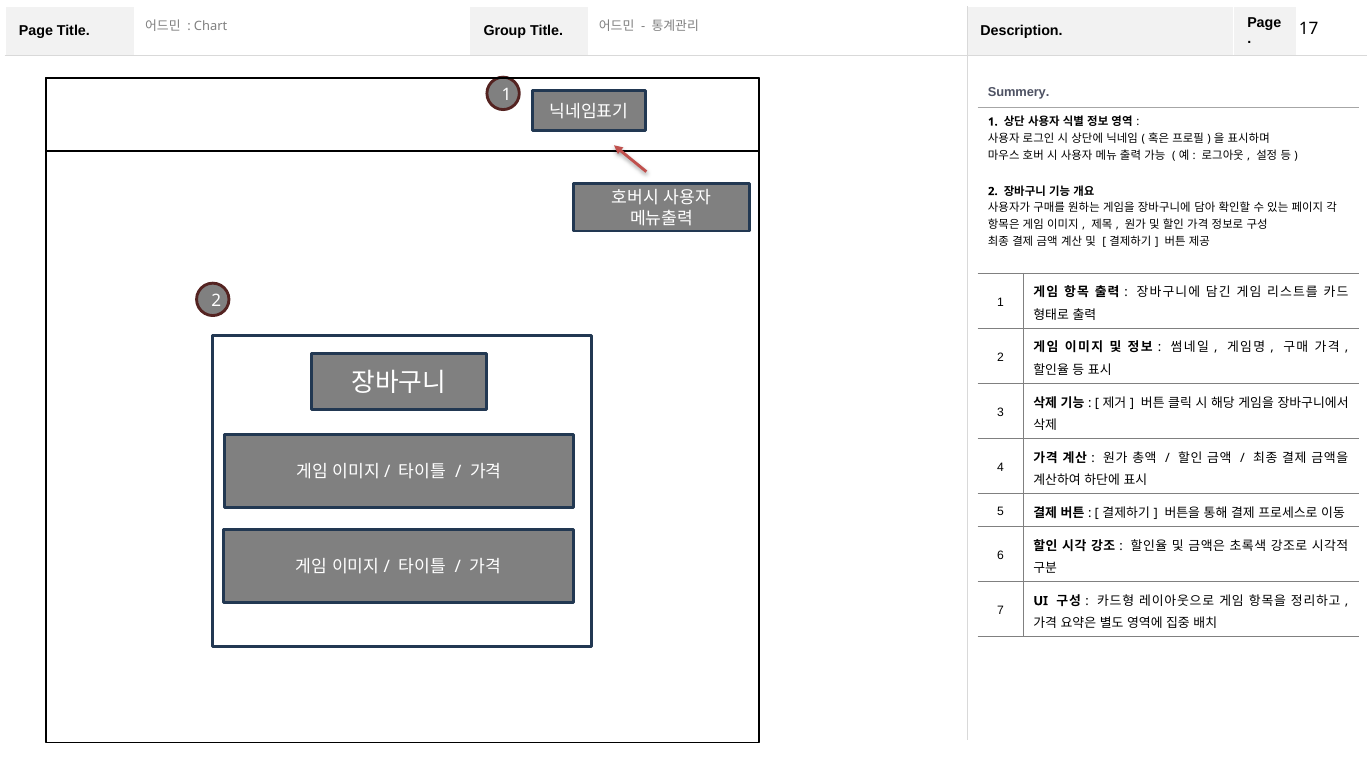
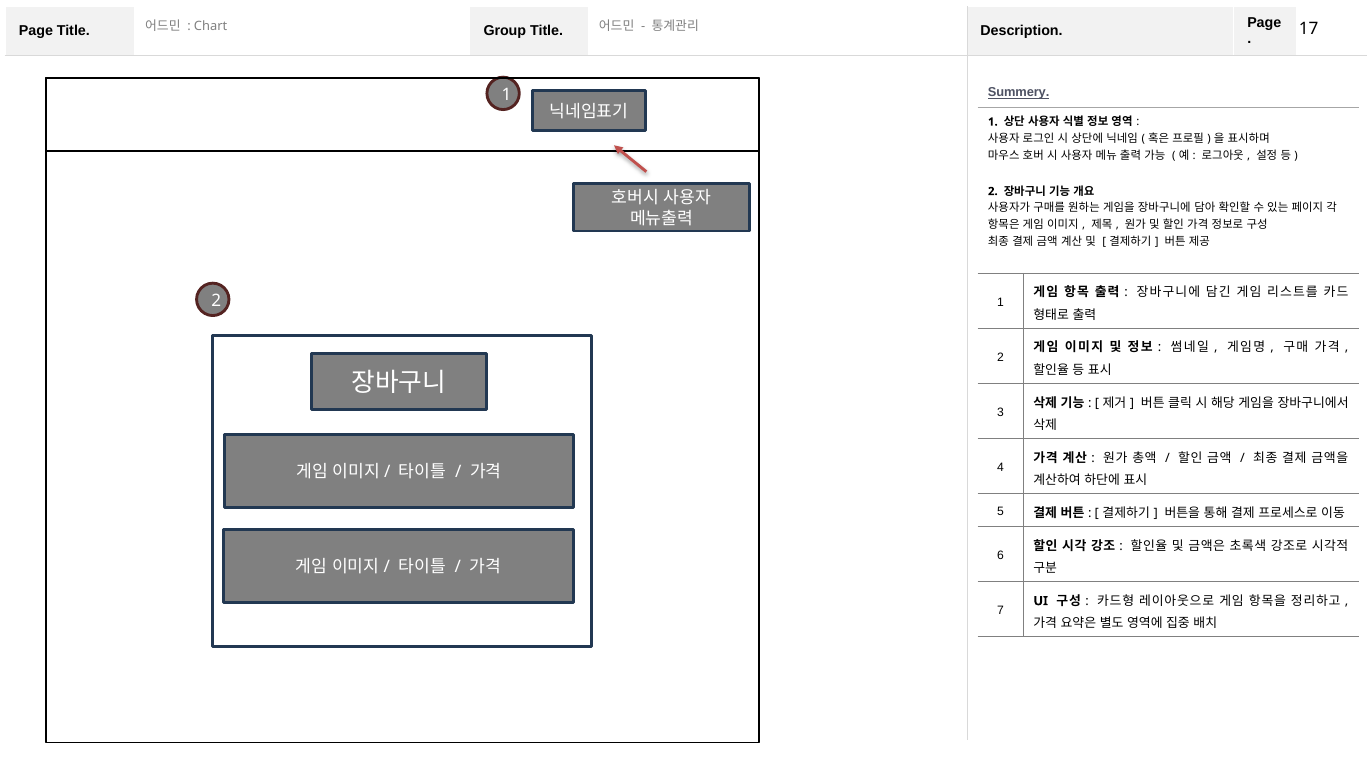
Summery underline: none -> present
